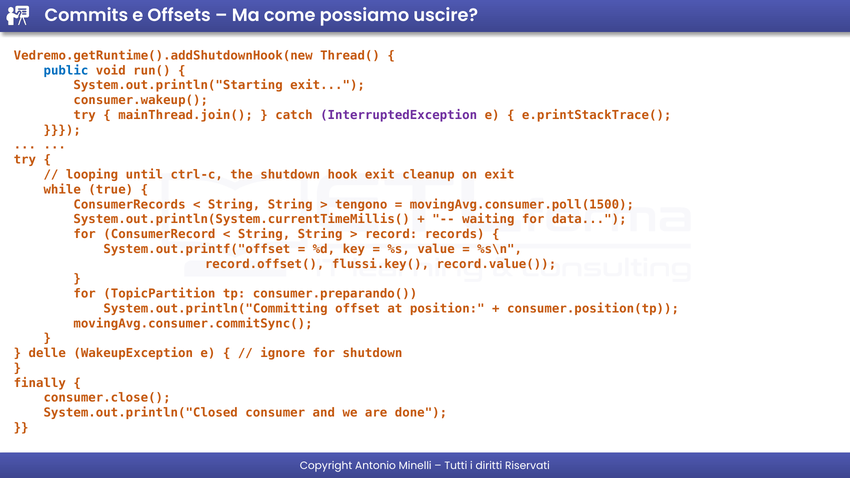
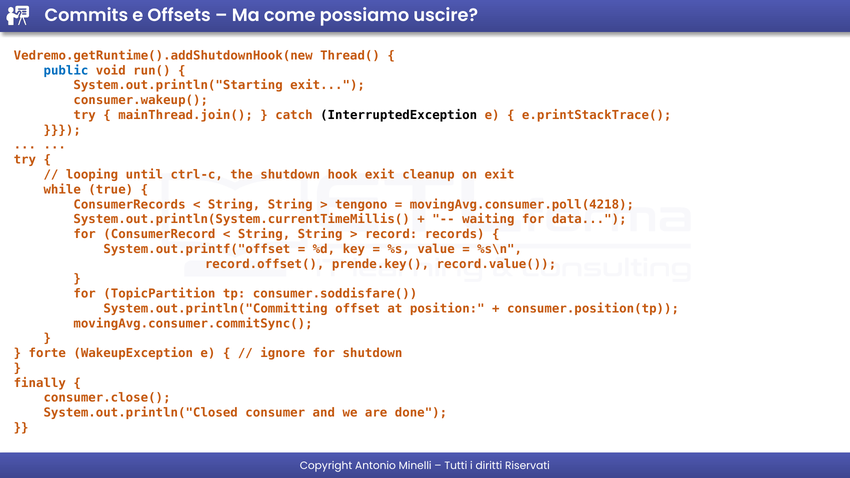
InterruptedException colour: purple -> black
movingAvg.consumer.poll(1500: movingAvg.consumer.poll(1500 -> movingAvg.consumer.poll(4218
flussi.key(: flussi.key( -> prende.key(
consumer.preparando(: consumer.preparando( -> consumer.soddisfare(
delle: delle -> forte
